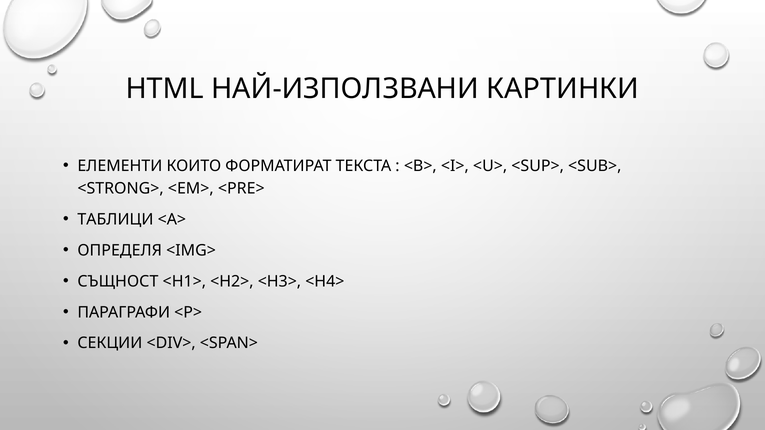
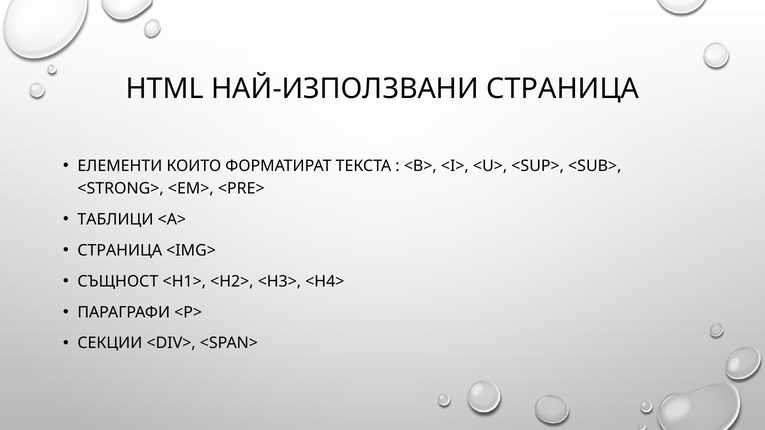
НАЙ-ИЗПОЛЗВАНИ КАРТИНКИ: КАРТИНКИ -> СТРАНИЦА
ОПРЕДЕЛЯ at (120, 251): ОПРЕДЕЛЯ -> СТРАНИЦА
